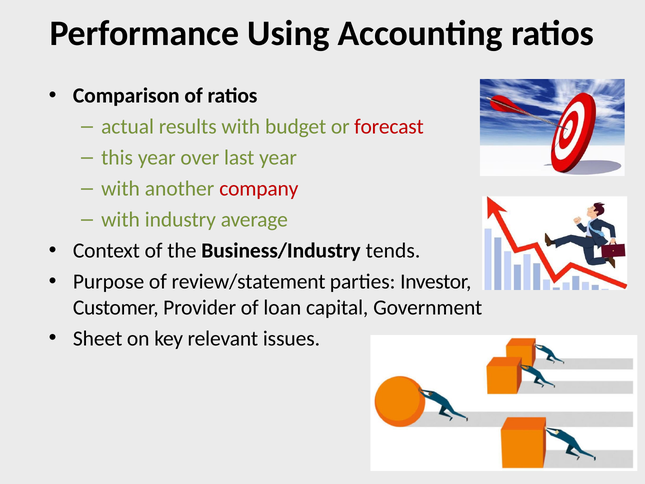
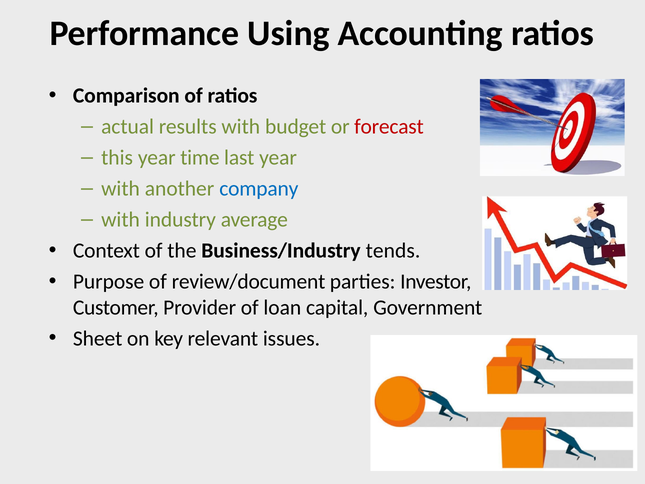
over: over -> time
company colour: red -> blue
review/statement: review/statement -> review/document
